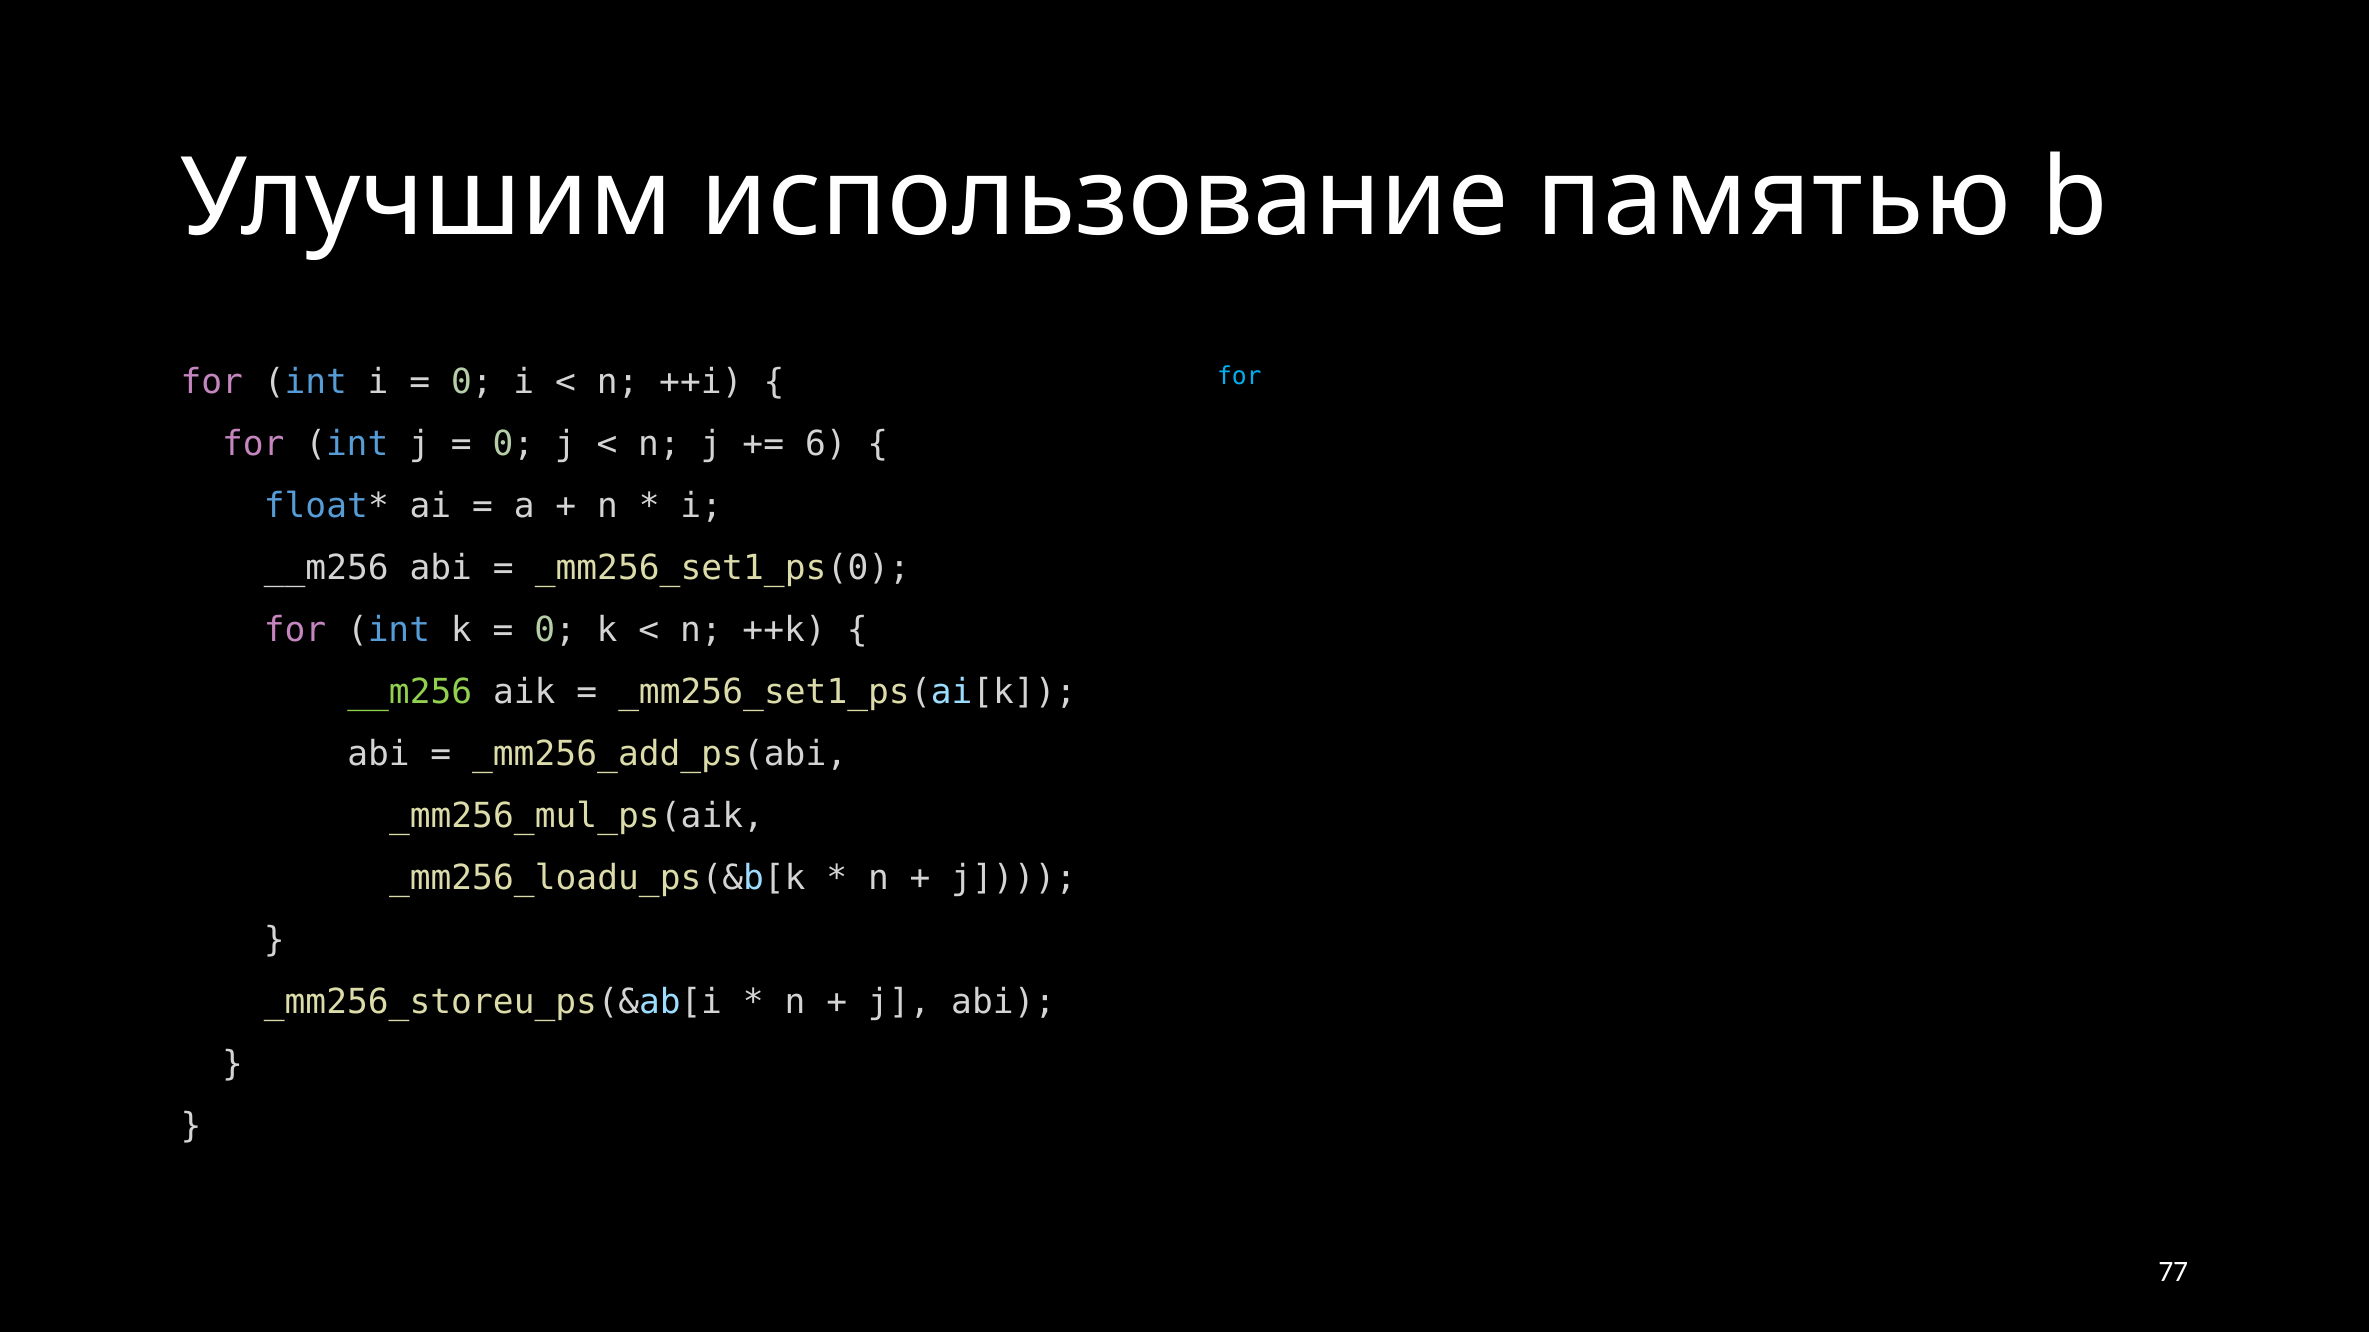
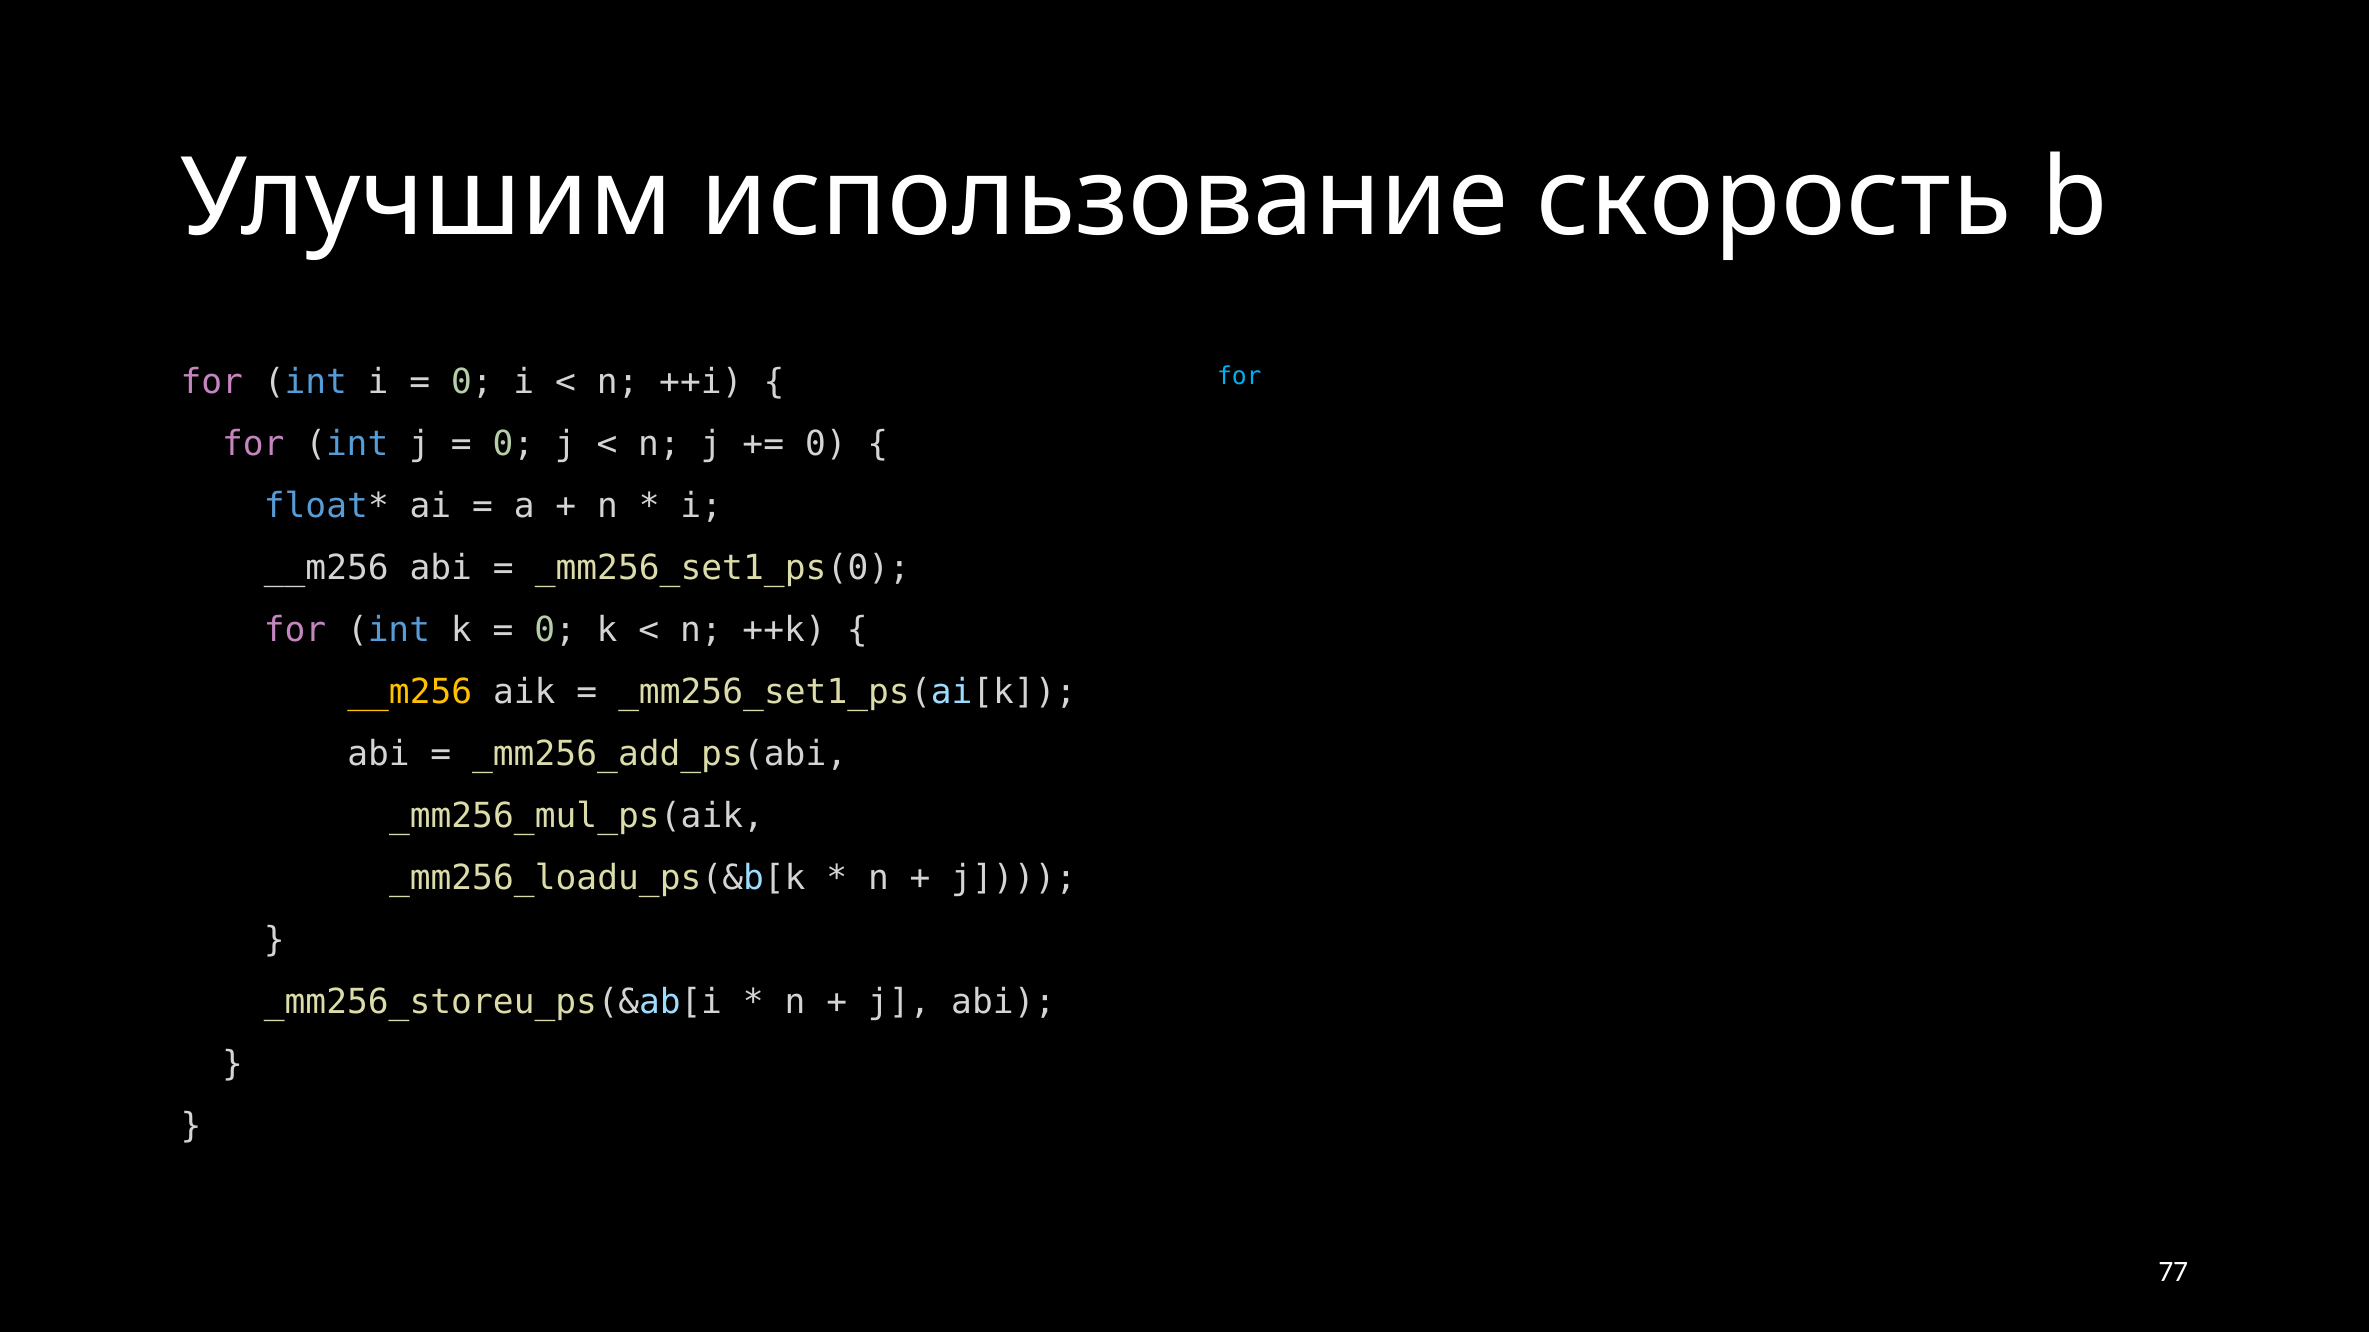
памятью: памятью -> скорость
6 at (826, 444): 6 -> 0
__m256 at (410, 692) colour: light green -> yellow
